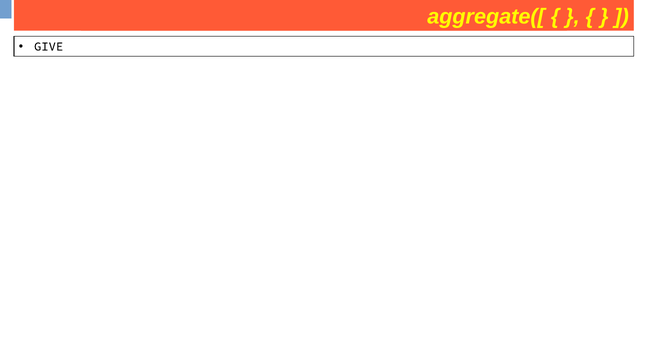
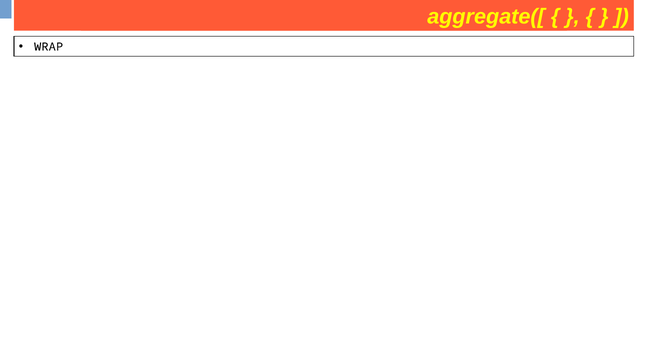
GIVE: GIVE -> WRAP
